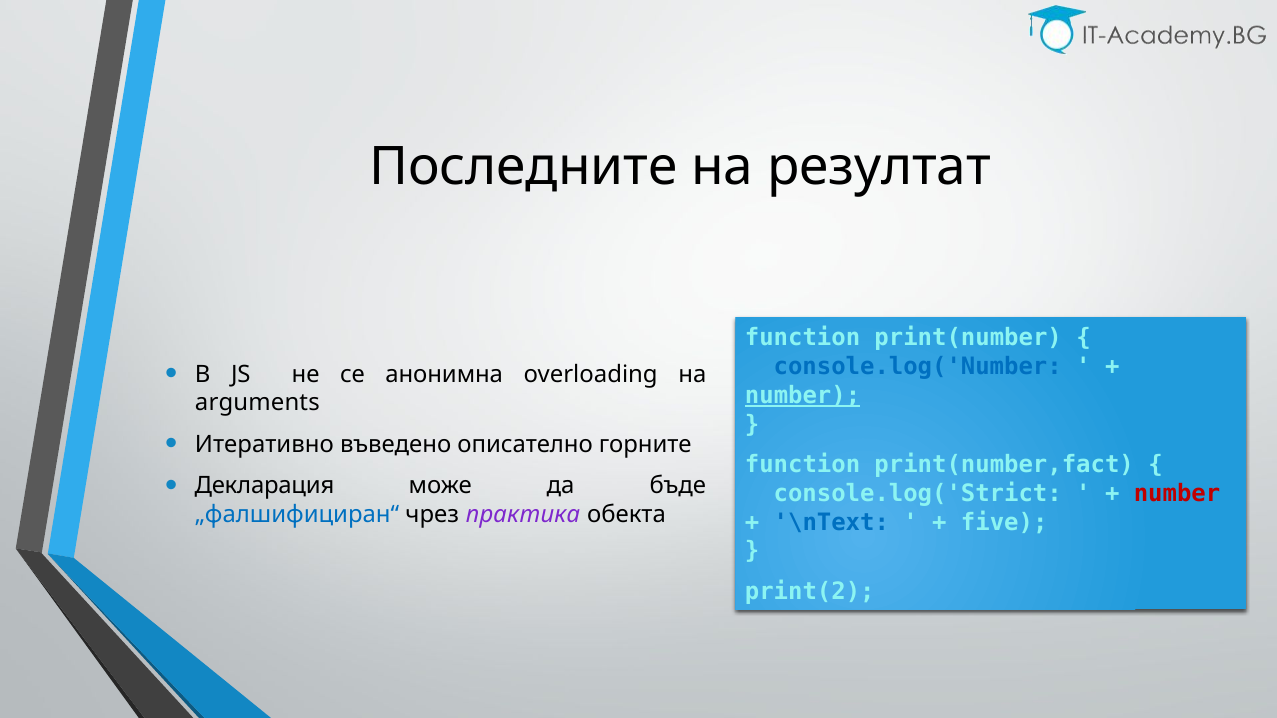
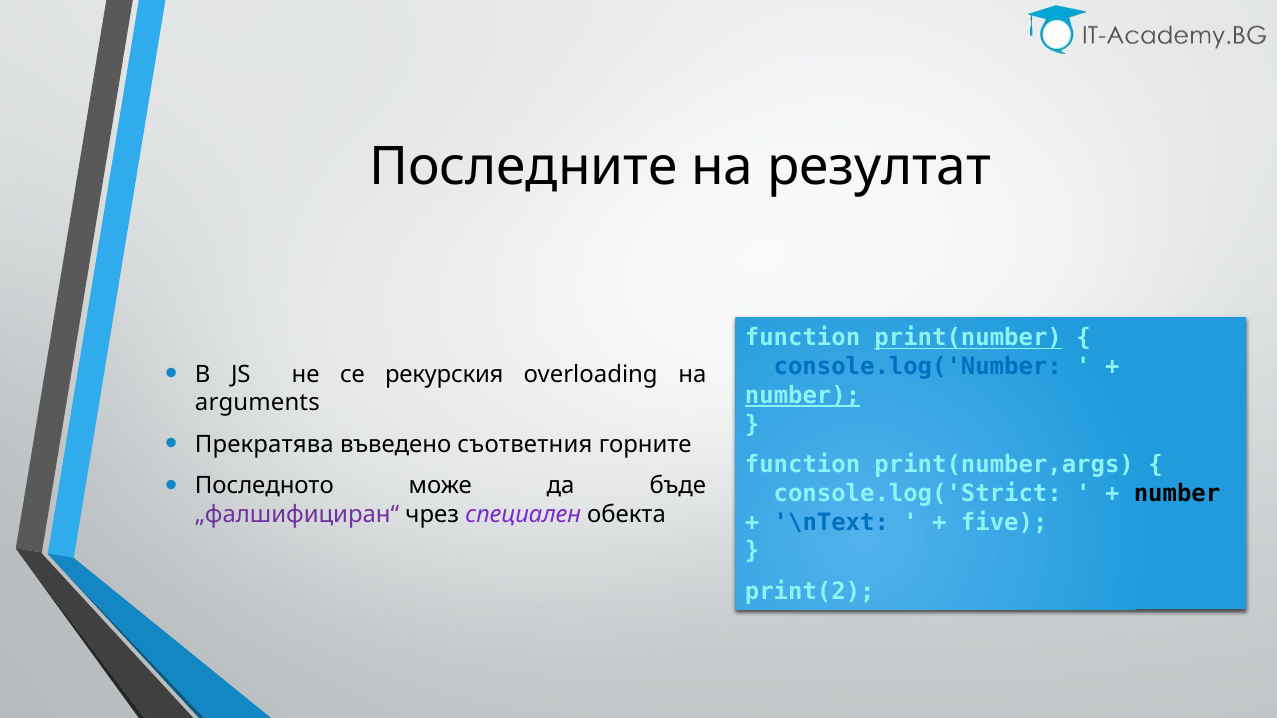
print(number underline: none -> present
анонимна: анонимна -> рекурския
Итеративно: Итеративно -> Прекратява
описателно: описателно -> съответния
print(number,fact: print(number,fact -> print(number,args
Декларация: Декларация -> Последното
number at (1177, 494) colour: red -> black
„фалшифициран“ colour: blue -> purple
практика: практика -> специален
